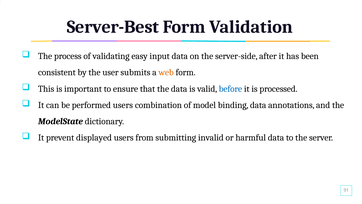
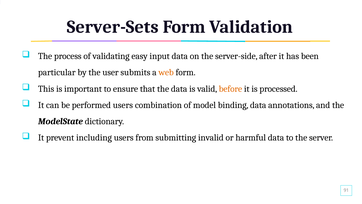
Server-Best: Server-Best -> Server-Sets
consistent: consistent -> particular
before colour: blue -> orange
displayed: displayed -> including
